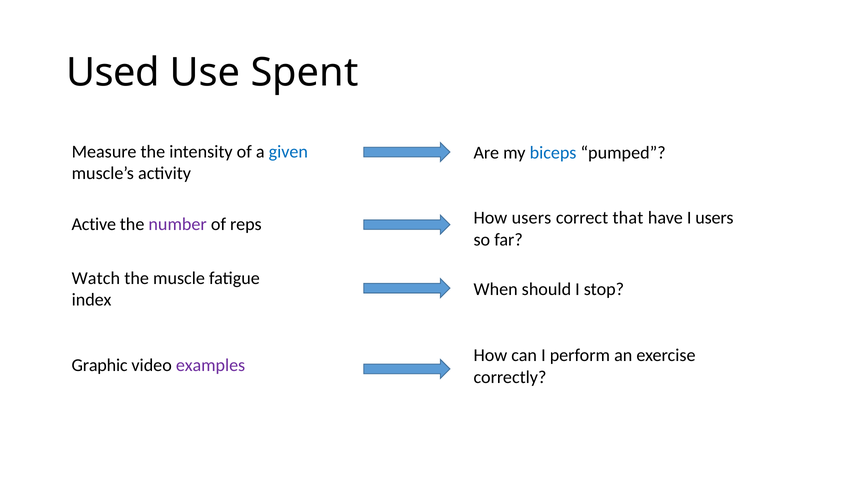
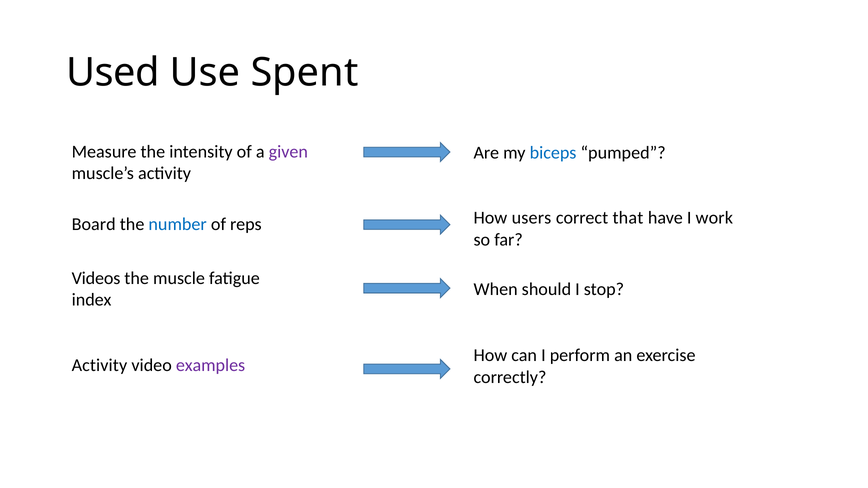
given colour: blue -> purple
I users: users -> work
Active: Active -> Board
number colour: purple -> blue
Watch: Watch -> Videos
Graphic at (100, 366): Graphic -> Activity
